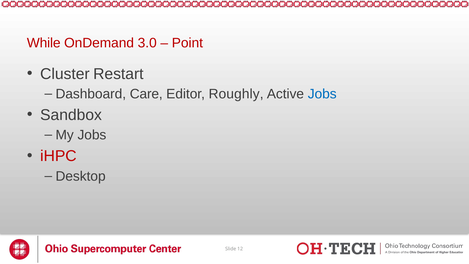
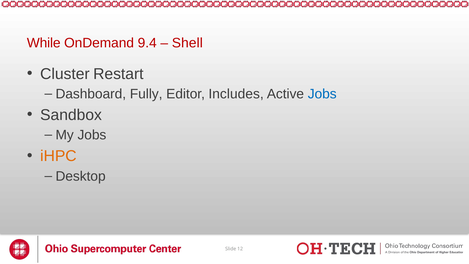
3.0: 3.0 -> 9.4
Point: Point -> Shell
Care: Care -> Fully
Roughly: Roughly -> Includes
iHPC colour: red -> orange
